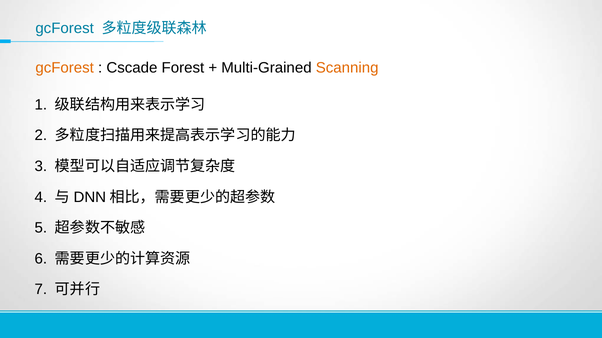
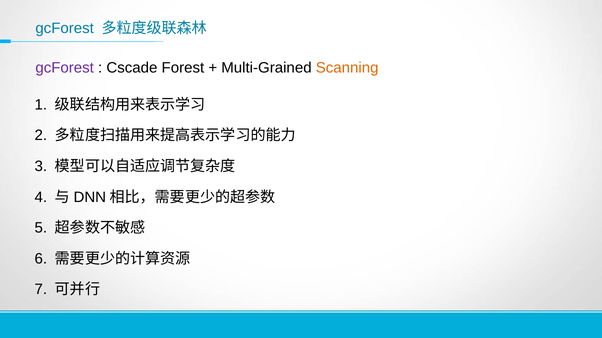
gcForest at (65, 68) colour: orange -> purple
